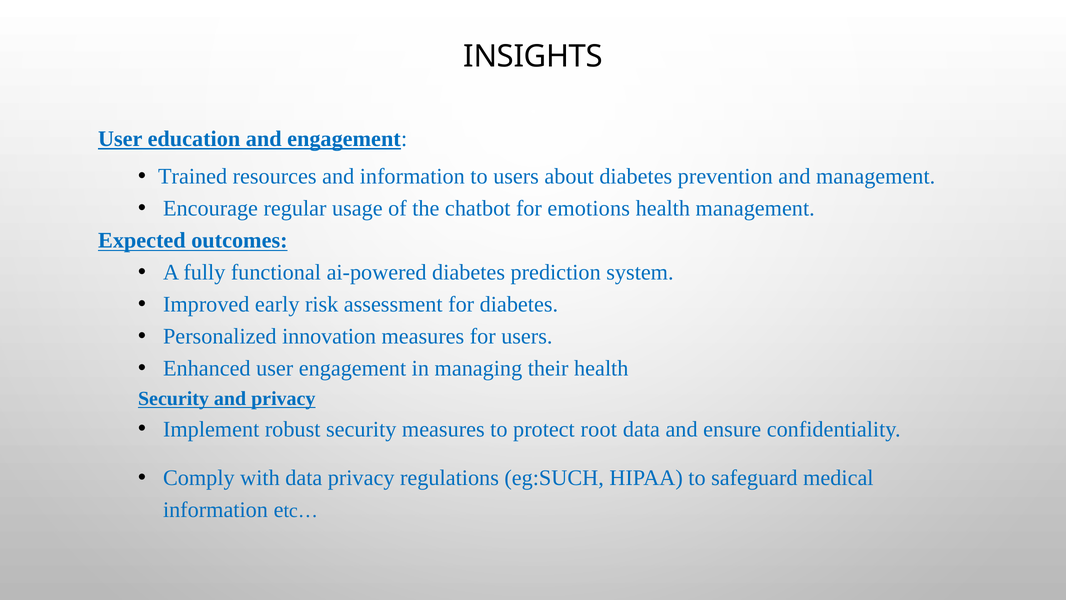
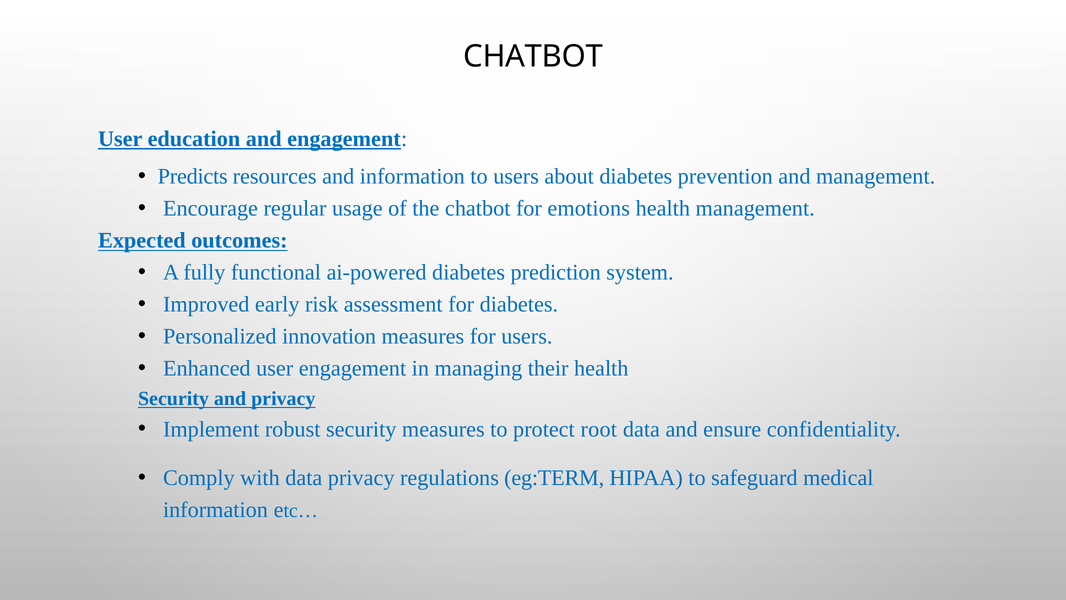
INSIGHTS at (533, 56): INSIGHTS -> CHATBOT
Trained: Trained -> Predicts
eg:SUCH: eg:SUCH -> eg:TERM
